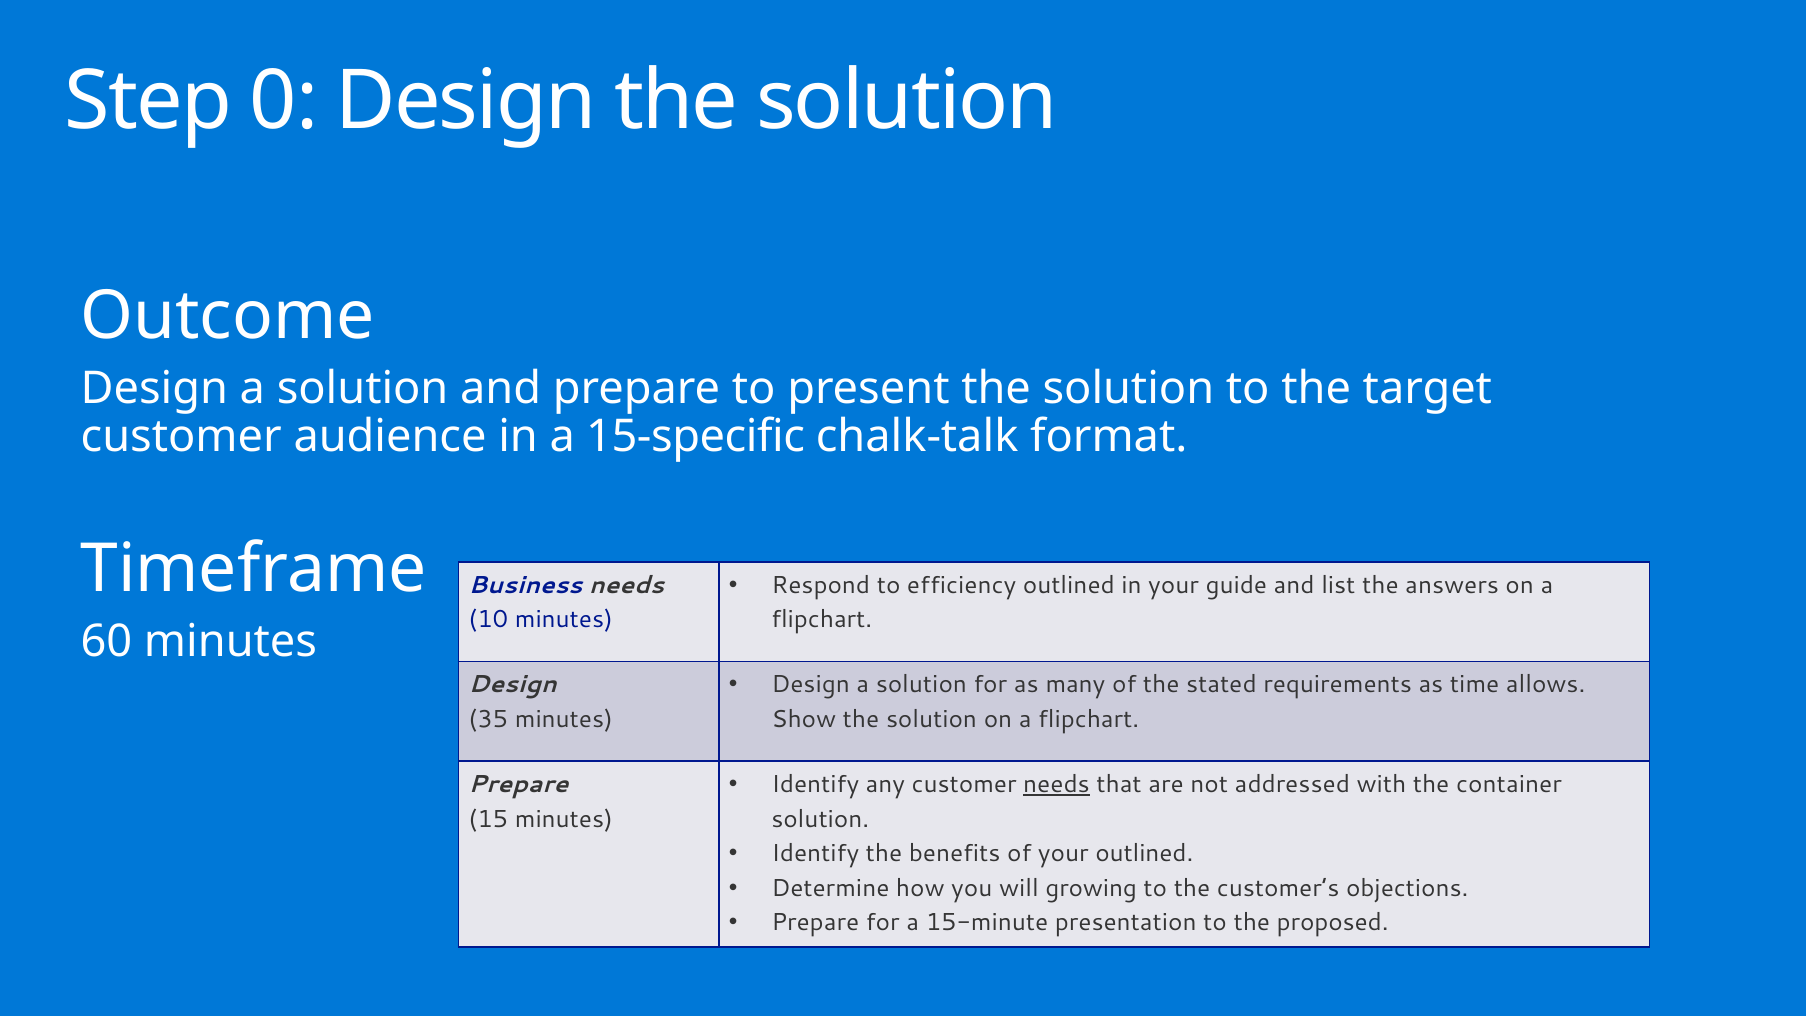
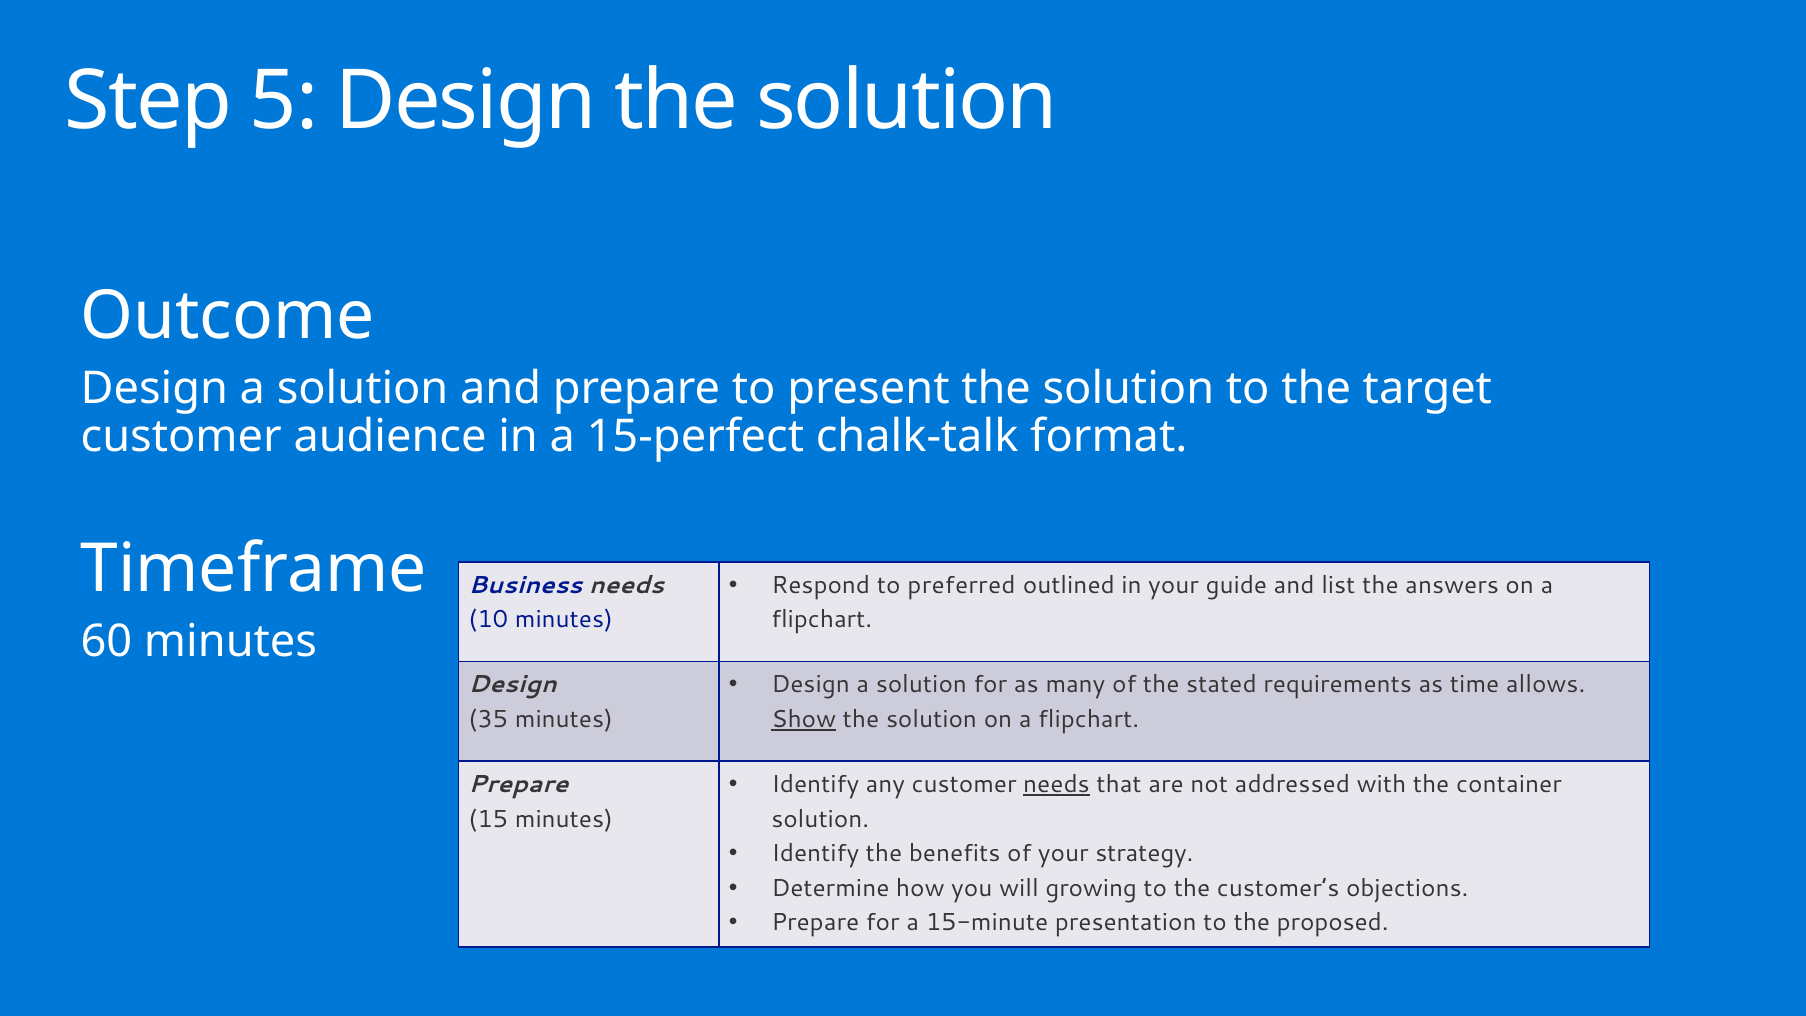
0: 0 -> 5
15-specific: 15-specific -> 15-perfect
efficiency: efficiency -> preferred
Show underline: none -> present
your outlined: outlined -> strategy
